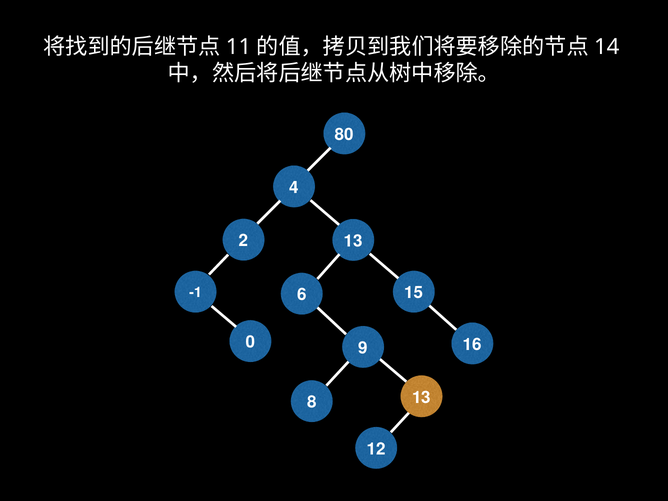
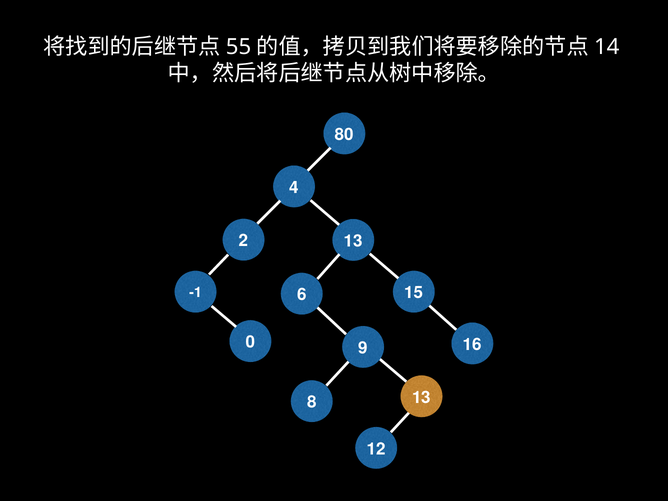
11: 11 -> 55
